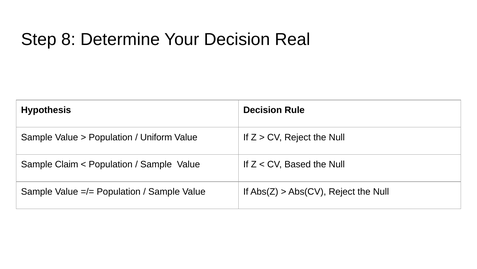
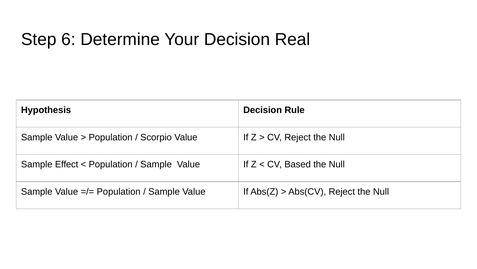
8: 8 -> 6
Uniform: Uniform -> Scorpio
Claim: Claim -> Effect
